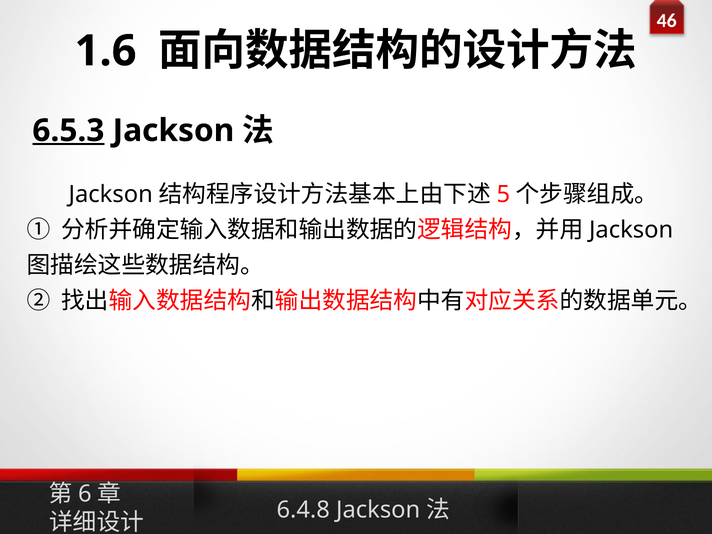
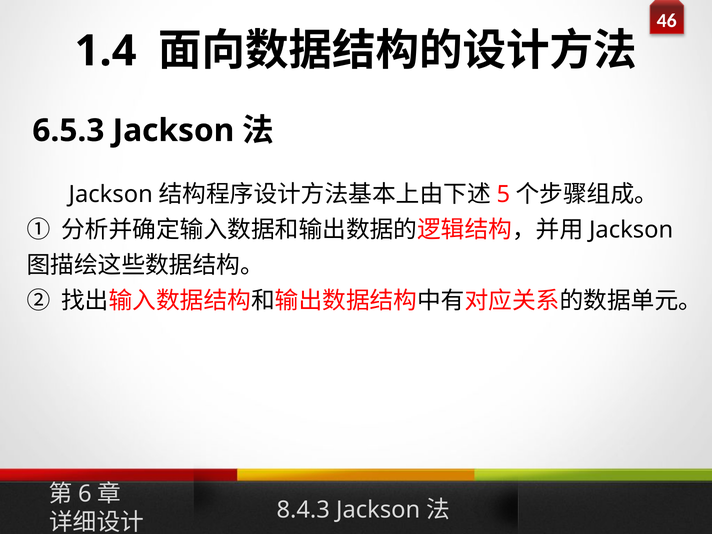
1.6: 1.6 -> 1.4
6.5.3 underline: present -> none
6.4.8: 6.4.8 -> 8.4.3
